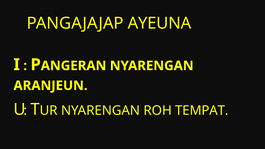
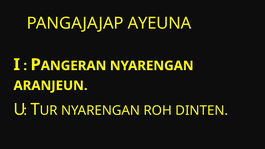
TEMPAT: TEMPAT -> DINTEN
